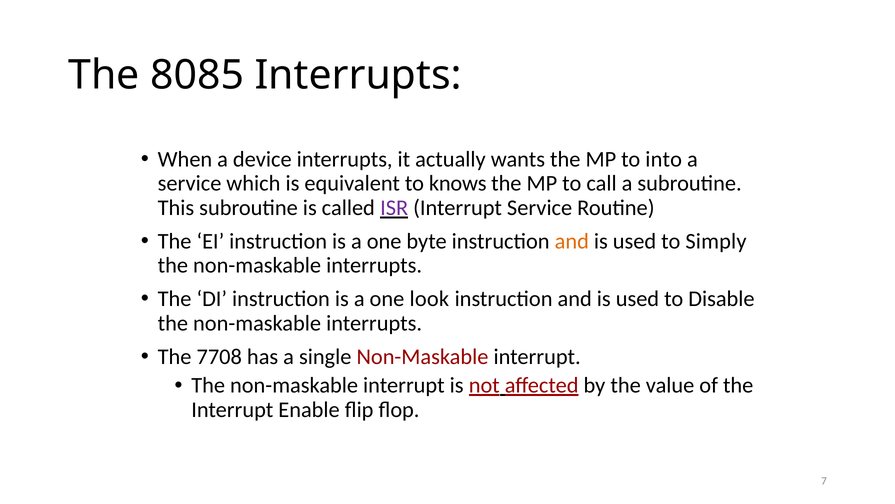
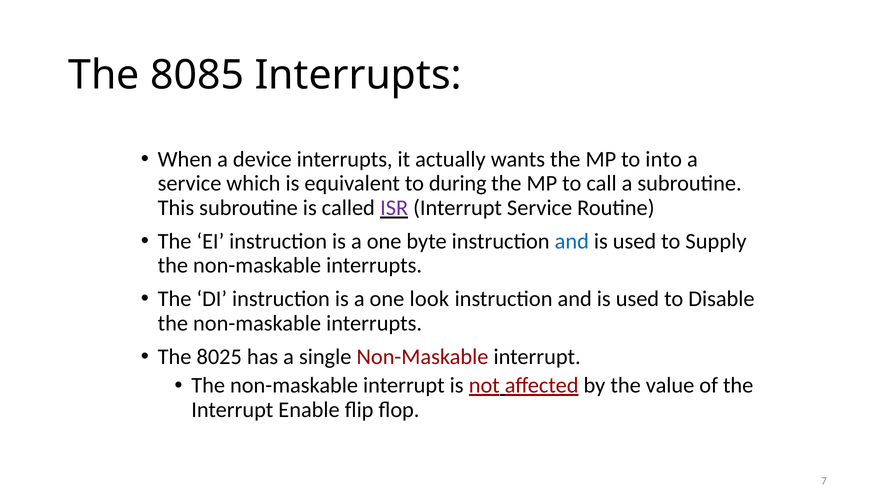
knows: knows -> during
and at (572, 241) colour: orange -> blue
Simply: Simply -> Supply
7708: 7708 -> 8025
